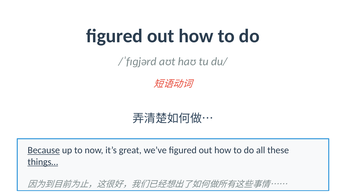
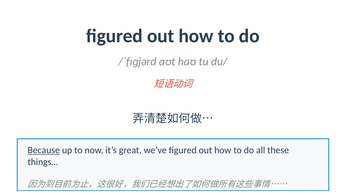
things… underline: present -> none
